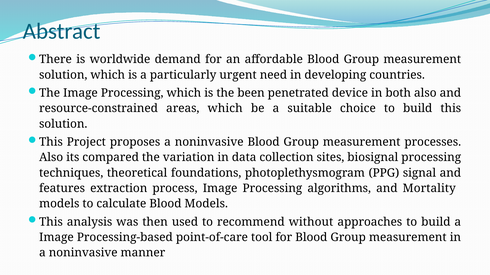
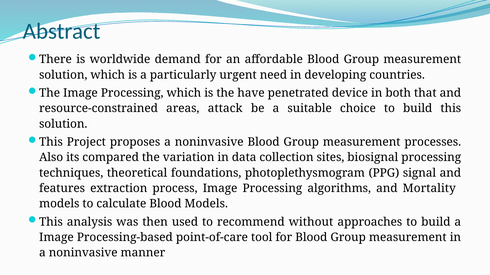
been: been -> have
both also: also -> that
areas which: which -> attack
